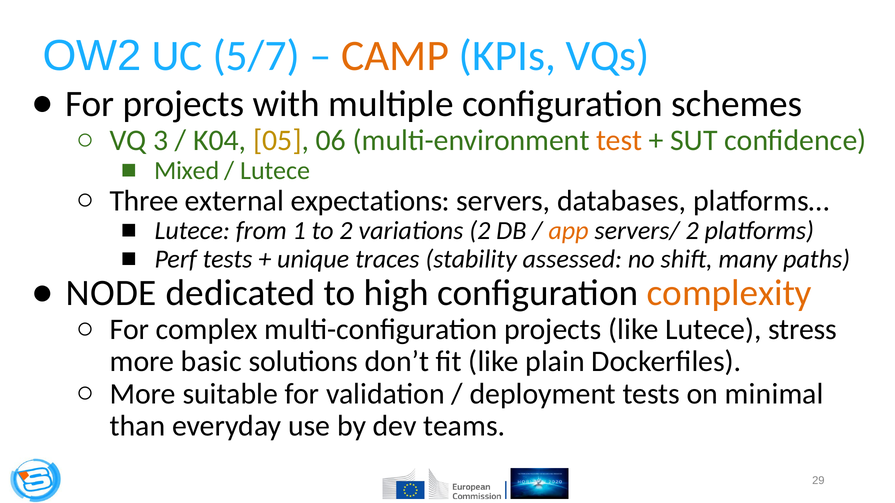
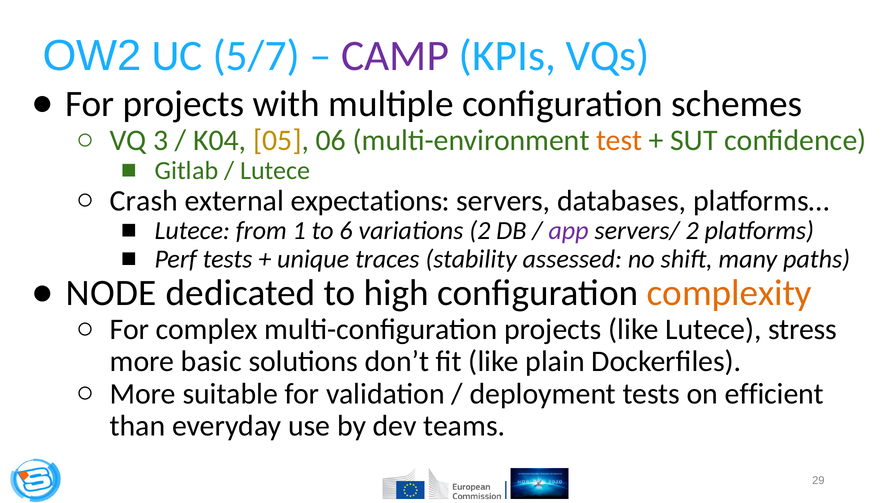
CAMP colour: orange -> purple
Mixed: Mixed -> Gitlab
Three: Three -> Crash
to 2: 2 -> 6
app colour: orange -> purple
minimal: minimal -> efficient
